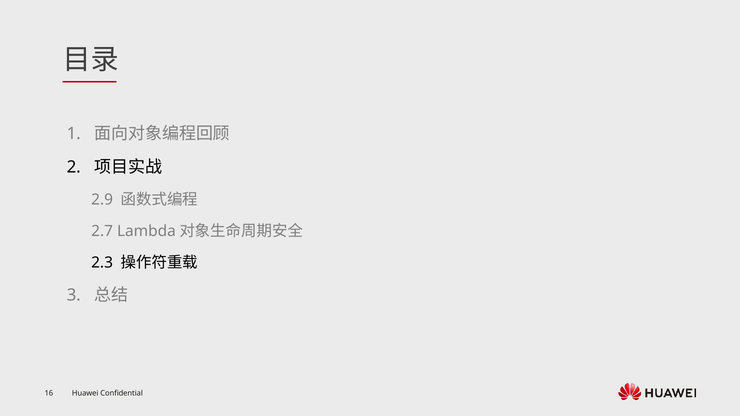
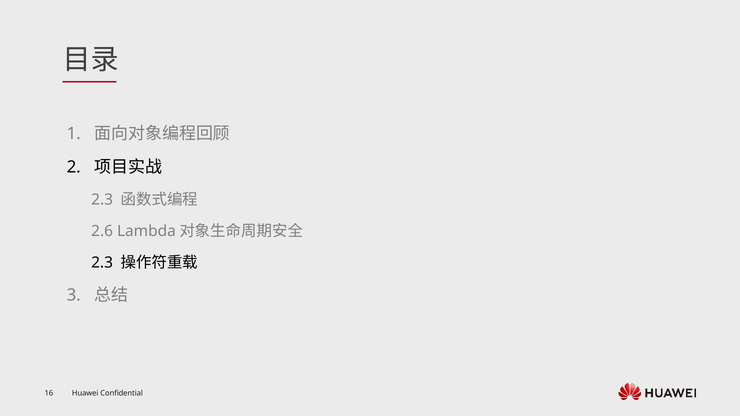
2.9 at (102, 200): 2.9 -> 2.3
2.7: 2.7 -> 2.6
